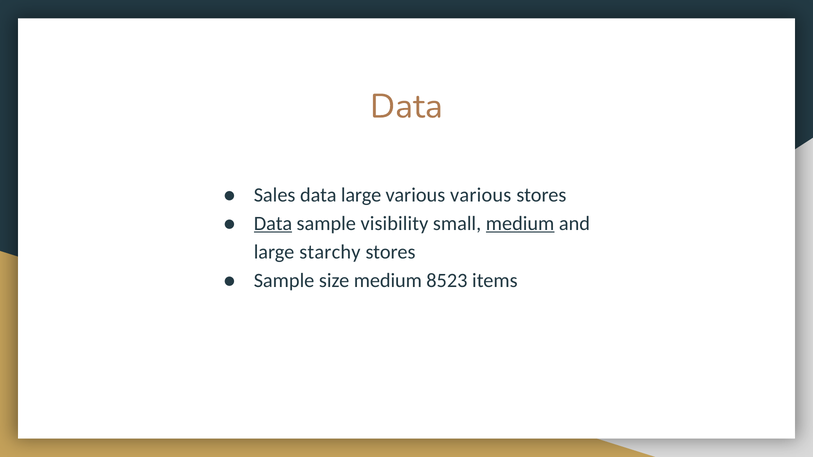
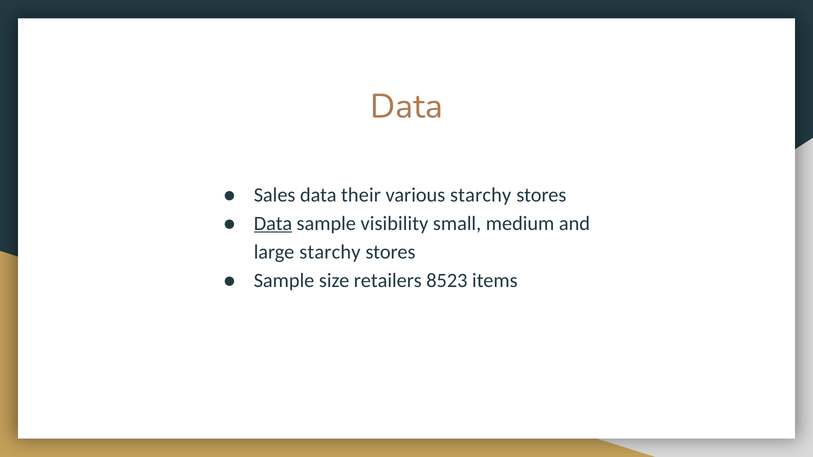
data large: large -> their
various various: various -> starchy
medium at (520, 224) underline: present -> none
size medium: medium -> retailers
